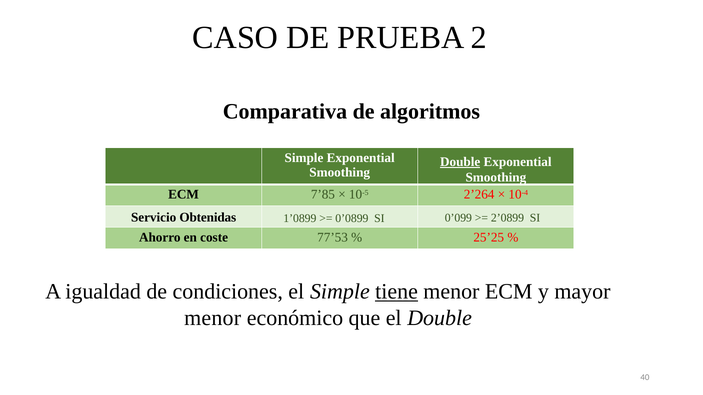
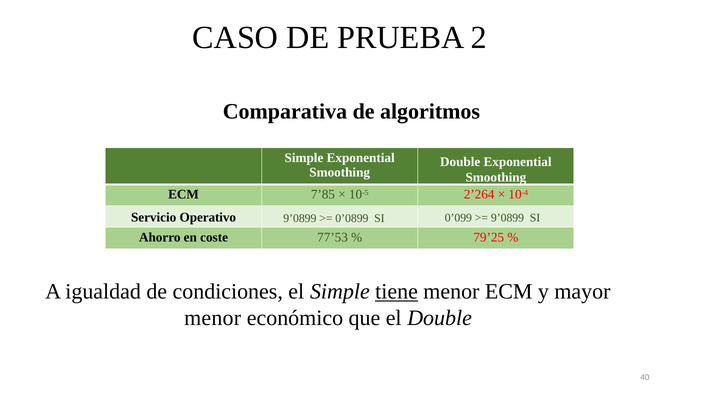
Double at (460, 162) underline: present -> none
Obtenidas: Obtenidas -> Operativo
1’0899 at (300, 218): 1’0899 -> 9’0899
2’0899 at (507, 218): 2’0899 -> 9’0899
25’25: 25’25 -> 79’25
